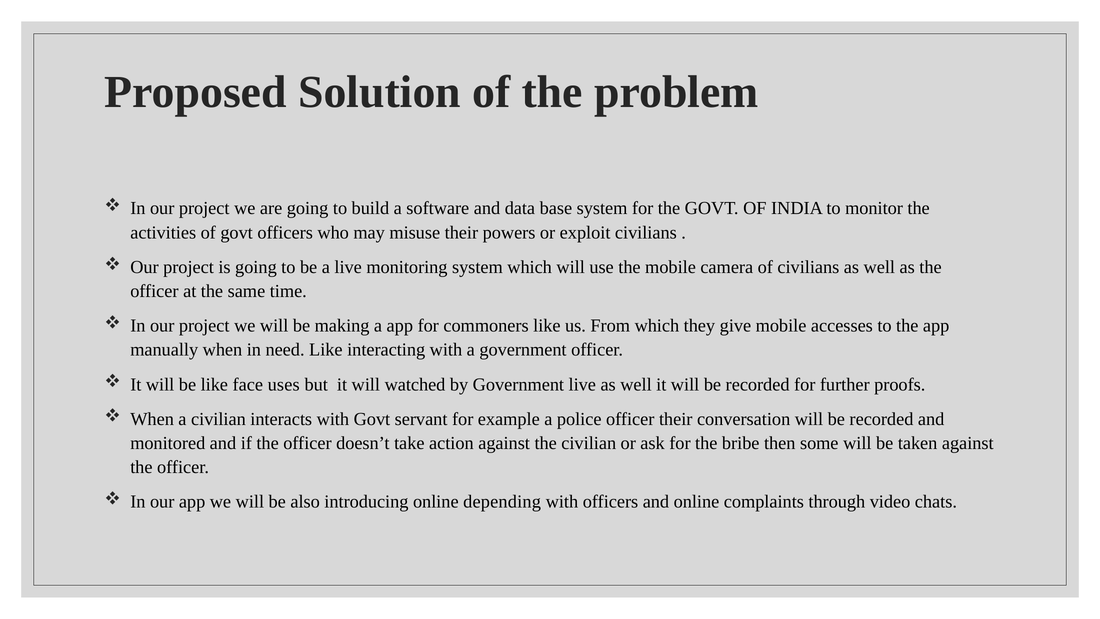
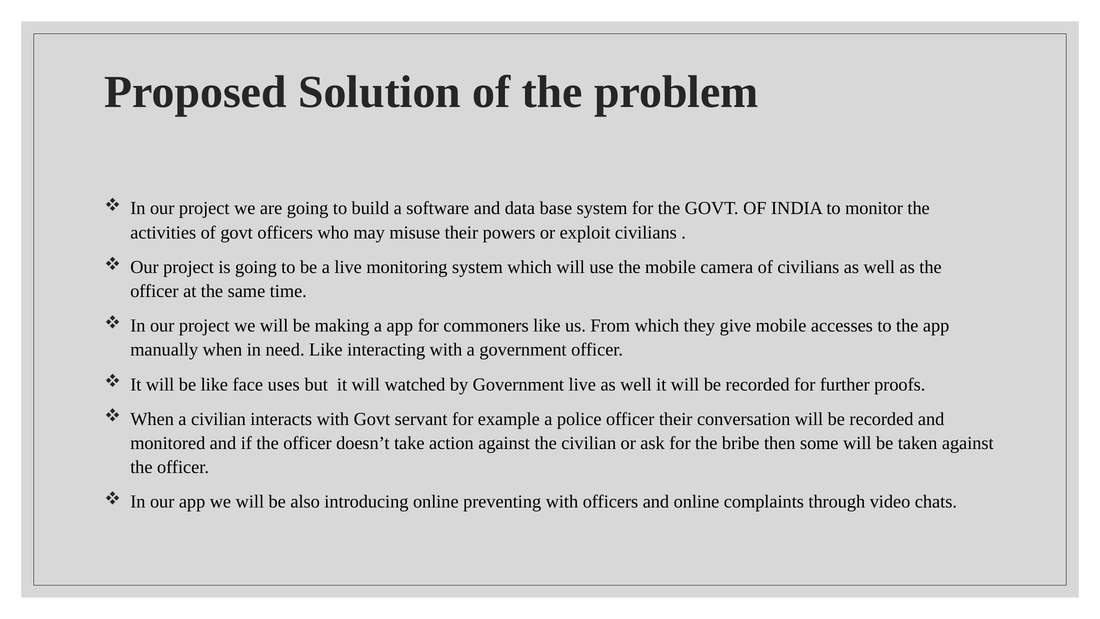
depending: depending -> preventing
